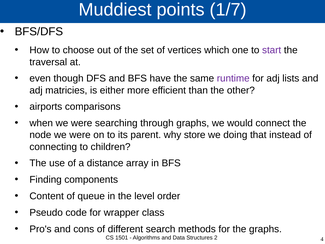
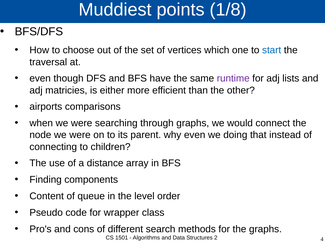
1/7: 1/7 -> 1/8
start colour: purple -> blue
why store: store -> even
